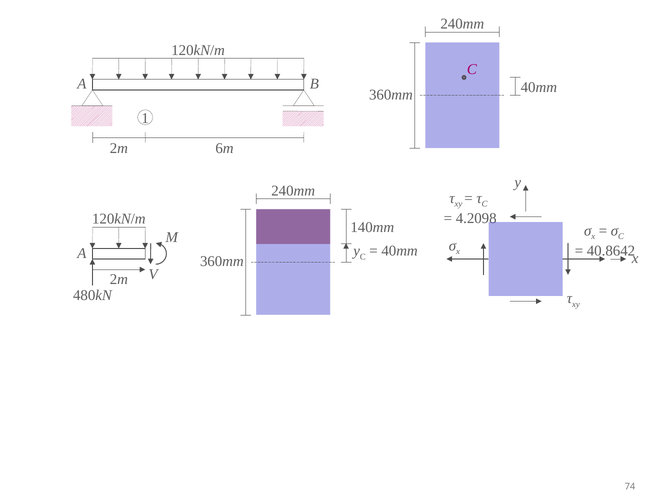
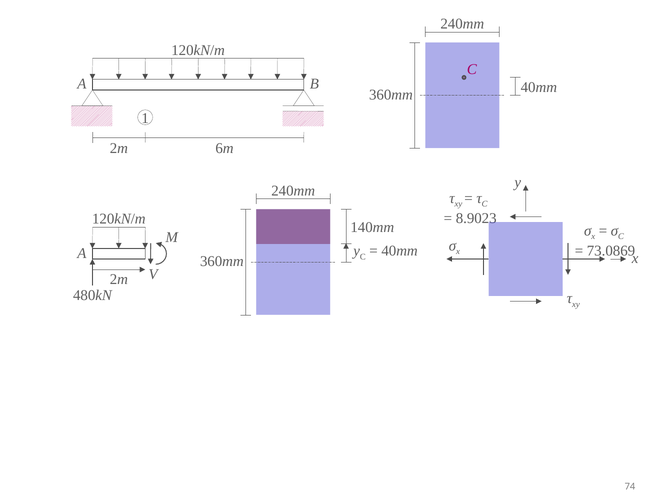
4.2098: 4.2098 -> 8.9023
40.8642: 40.8642 -> 73.0869
